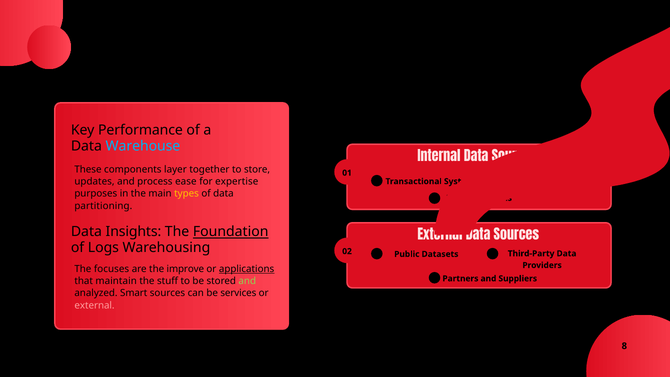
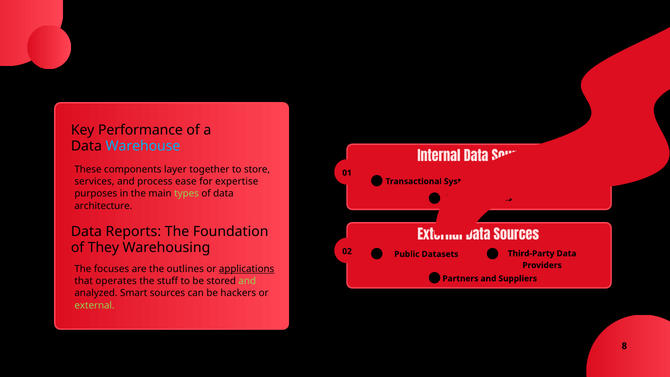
updates: updates -> services
types colour: yellow -> light green
partitioning: partitioning -> architecture
Insights: Insights -> Reports
Foundation underline: present -> none
Logs: Logs -> They
improve: improve -> outlines
maintain: maintain -> operates
services: services -> hackers
external at (95, 305) colour: pink -> light green
